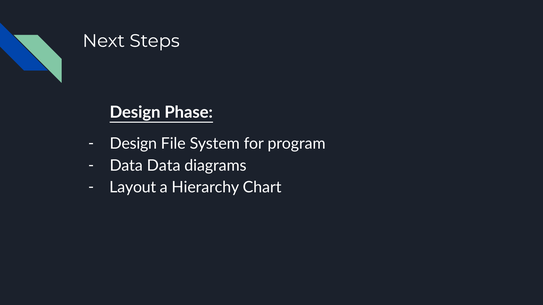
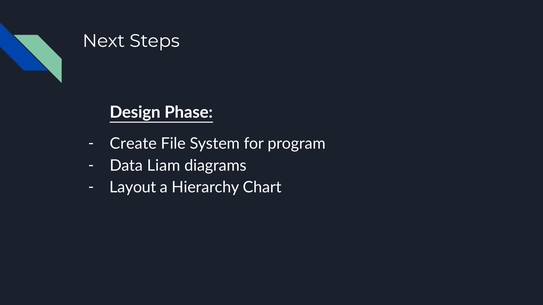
Design at (133, 144): Design -> Create
Data Data: Data -> Liam
